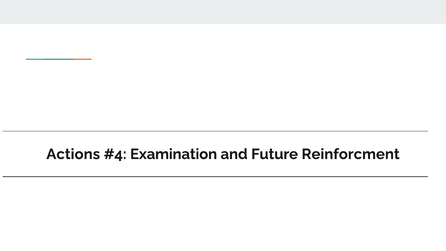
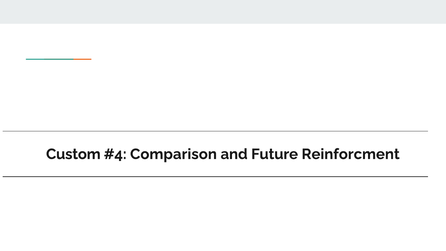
Actions: Actions -> Custom
Examination: Examination -> Comparison
